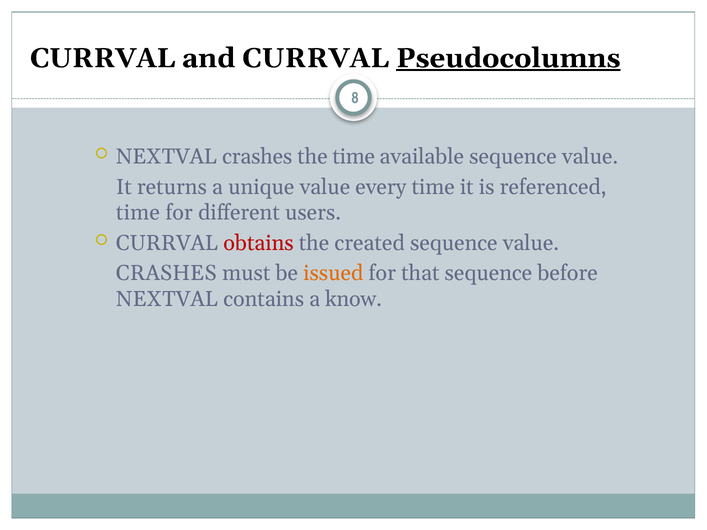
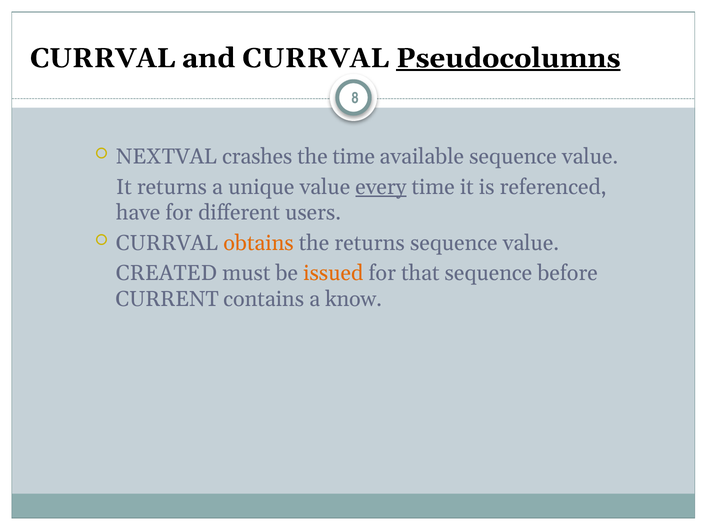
every underline: none -> present
time at (138, 213): time -> have
obtains colour: red -> orange
the created: created -> returns
CRASHES at (166, 273): CRASHES -> CREATED
NEXTVAL at (167, 299): NEXTVAL -> CURRENT
